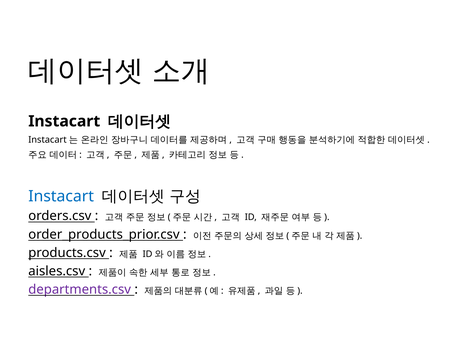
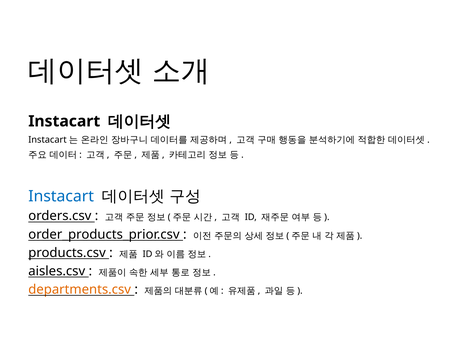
departments.csv colour: purple -> orange
